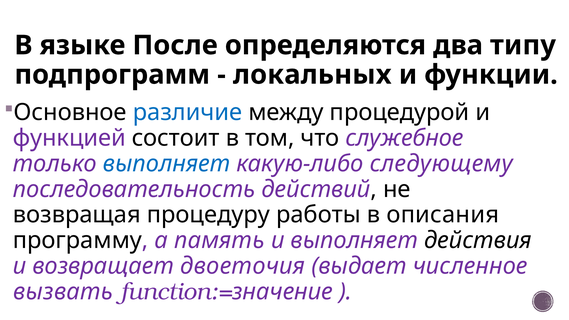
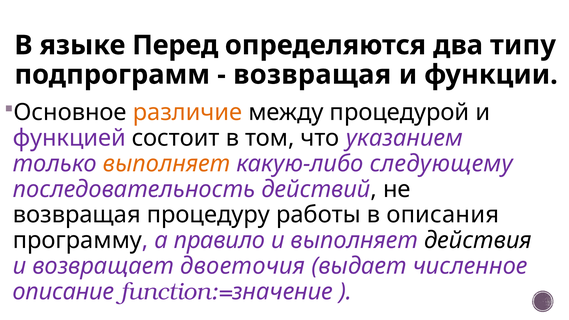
После: После -> Перед
локальных at (312, 75): локальных -> возвращая
различие colour: blue -> orange
служебное: служебное -> указанием
выполняет at (167, 164) colour: blue -> orange
память: память -> правило
вызвать: вызвать -> описание
